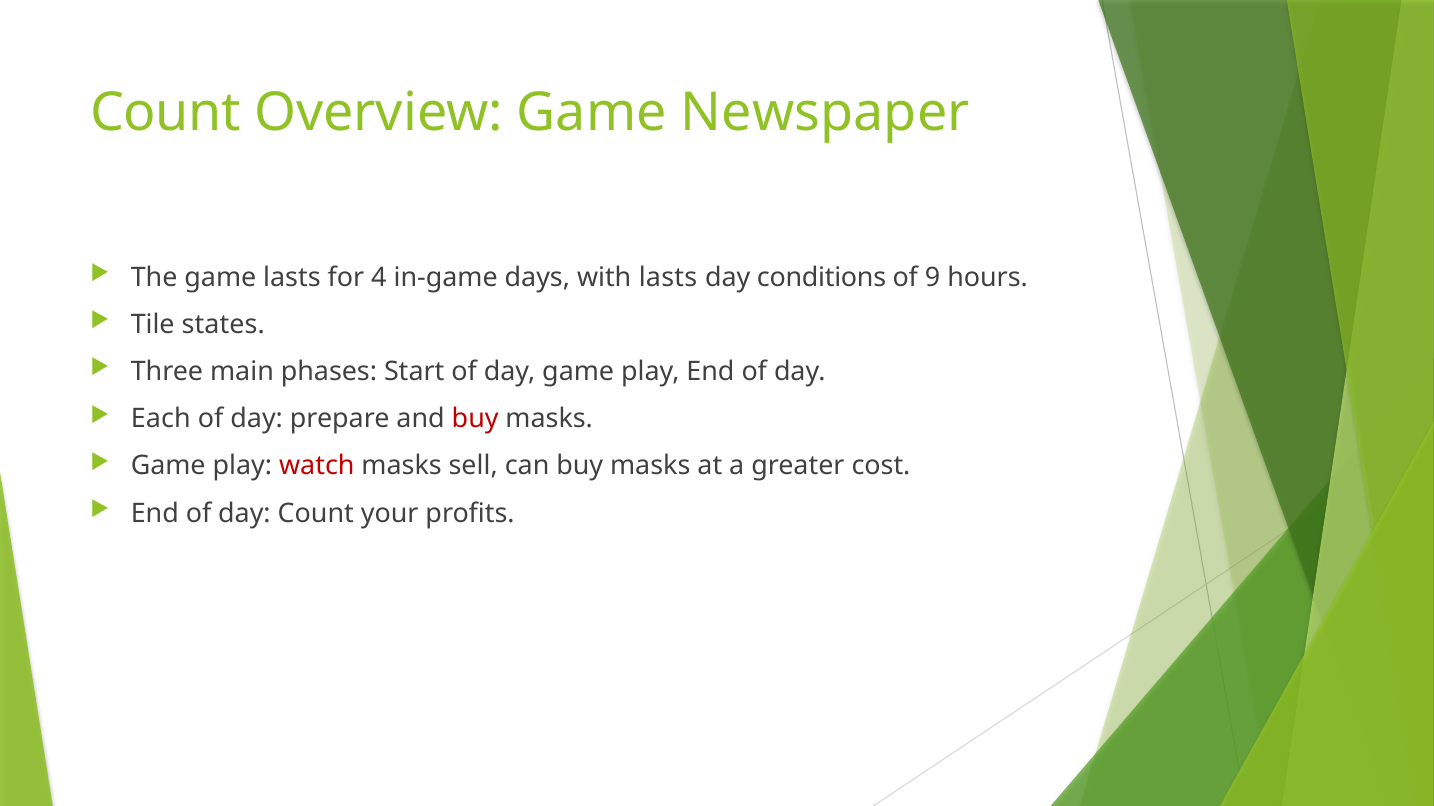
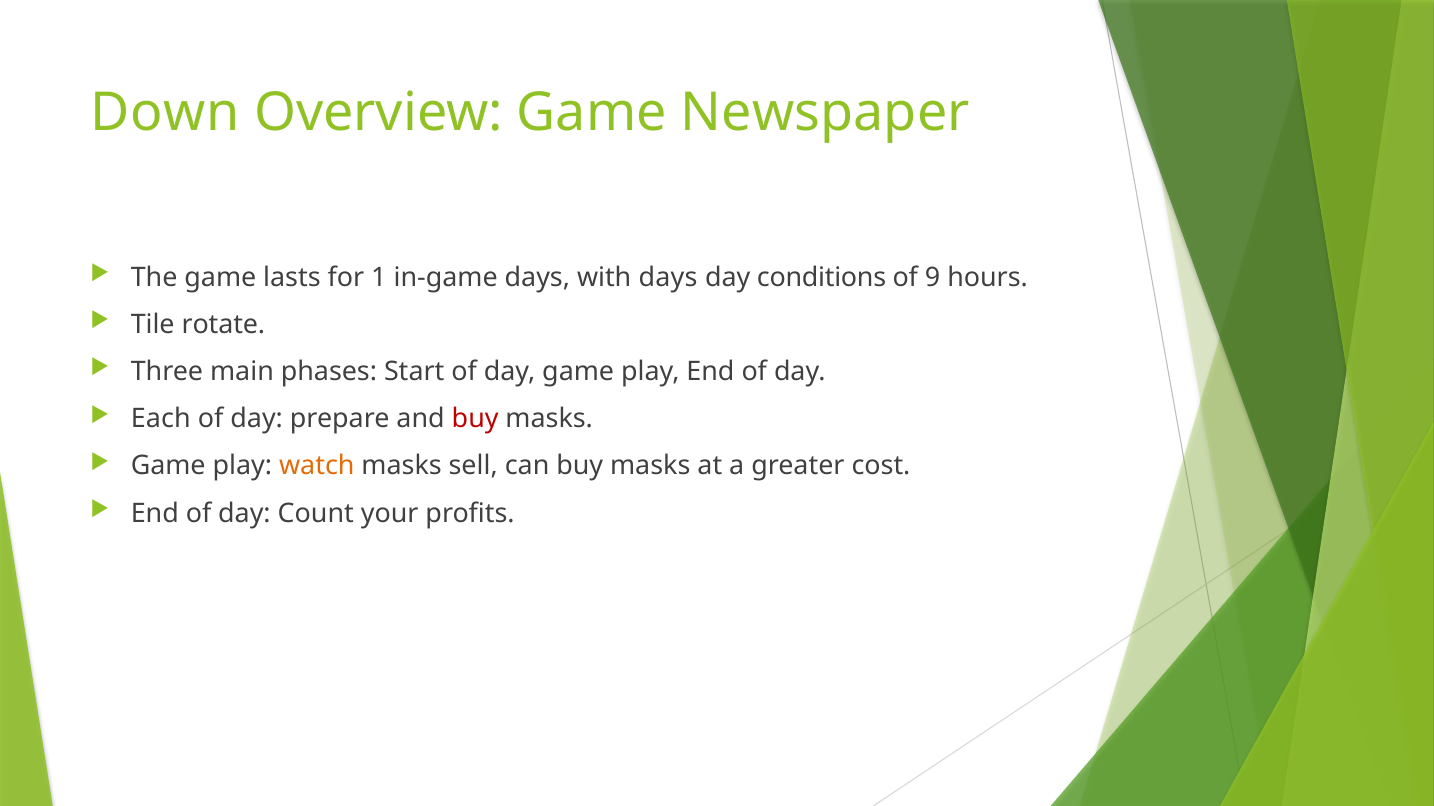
Count at (166, 113): Count -> Down
4: 4 -> 1
with lasts: lasts -> days
states: states -> rotate
watch colour: red -> orange
